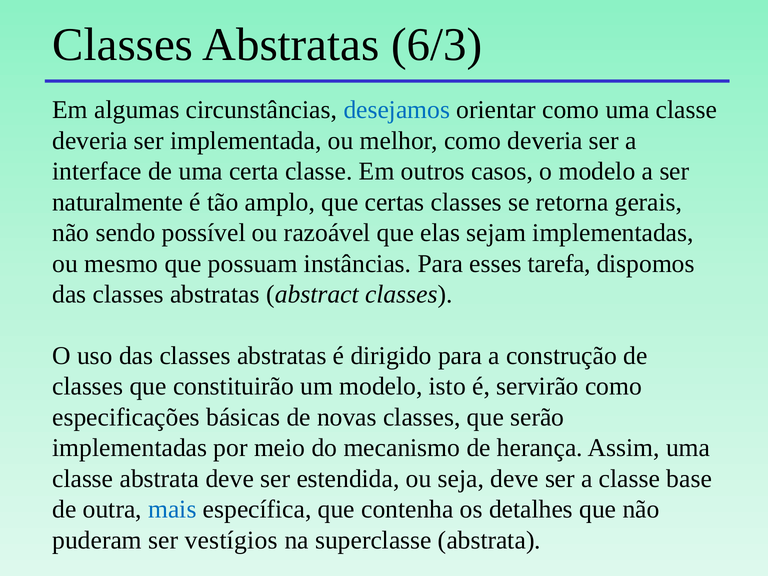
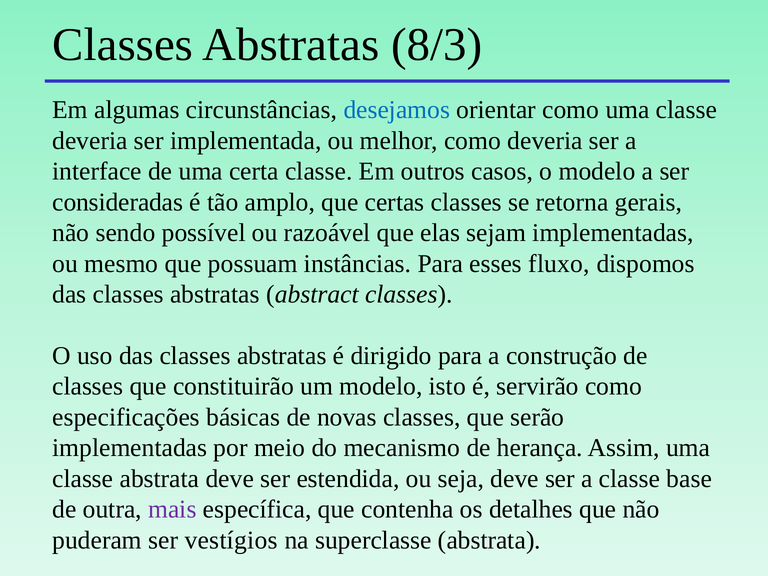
6/3: 6/3 -> 8/3
naturalmente: naturalmente -> consideradas
tarefa: tarefa -> fluxo
mais colour: blue -> purple
